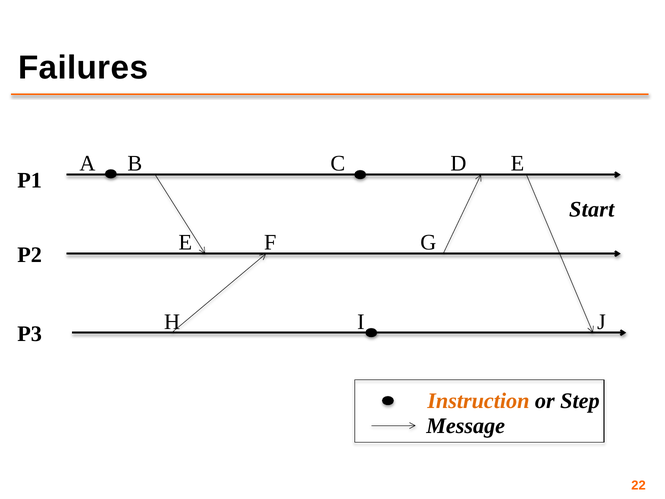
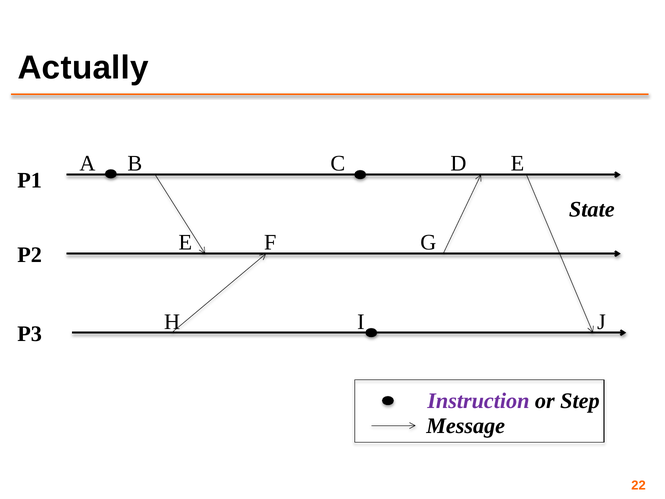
Failures: Failures -> Actually
Start: Start -> State
Instruction colour: orange -> purple
